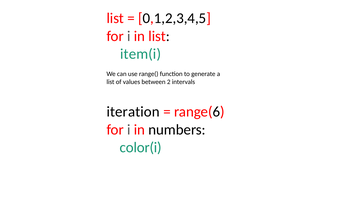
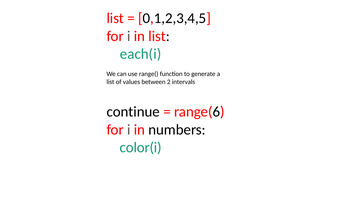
item(i: item(i -> each(i
iteration: iteration -> continue
